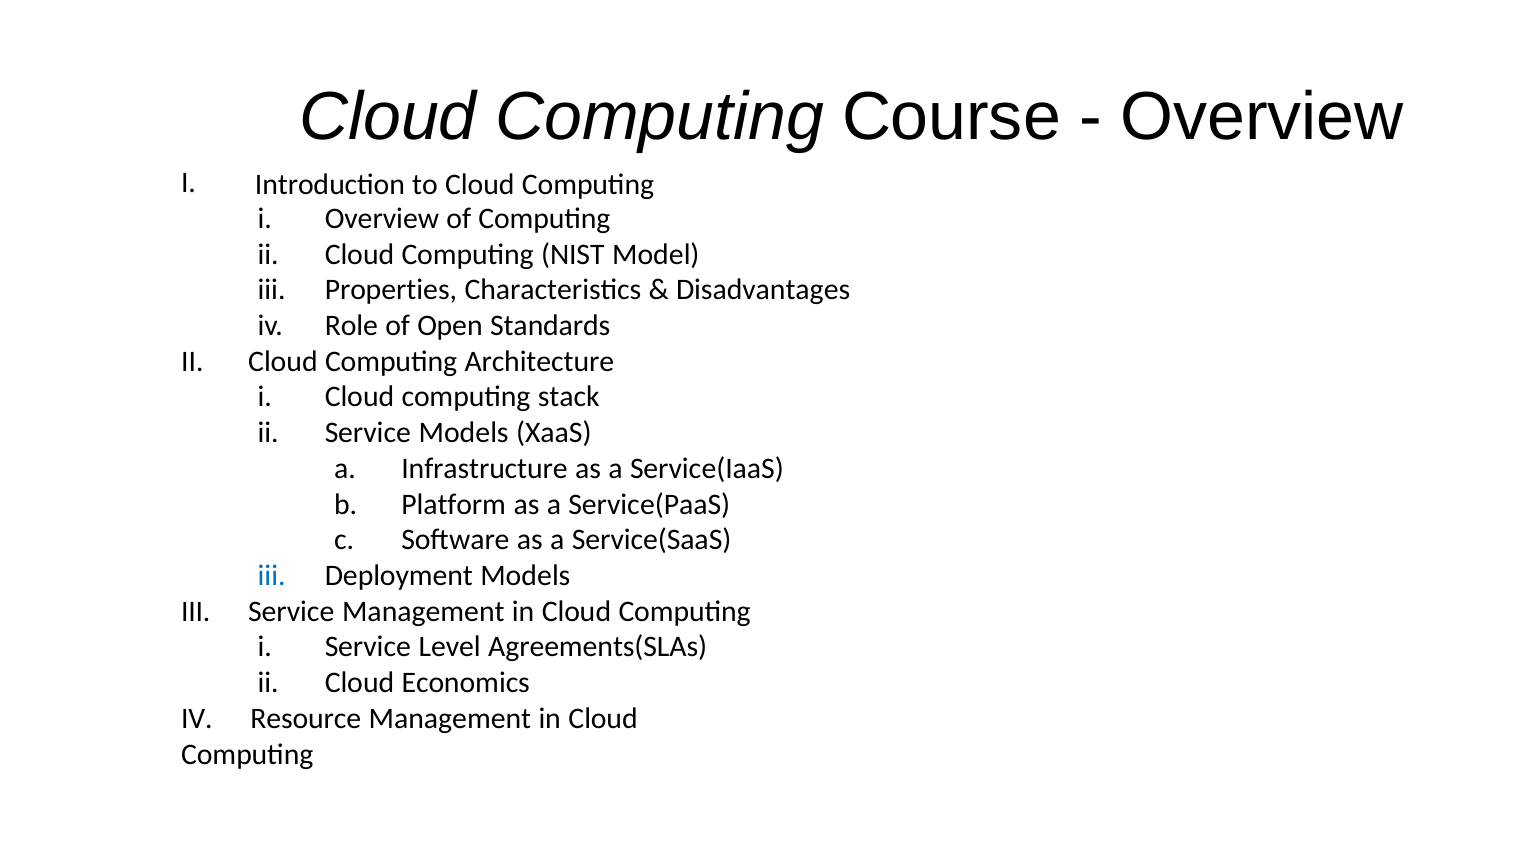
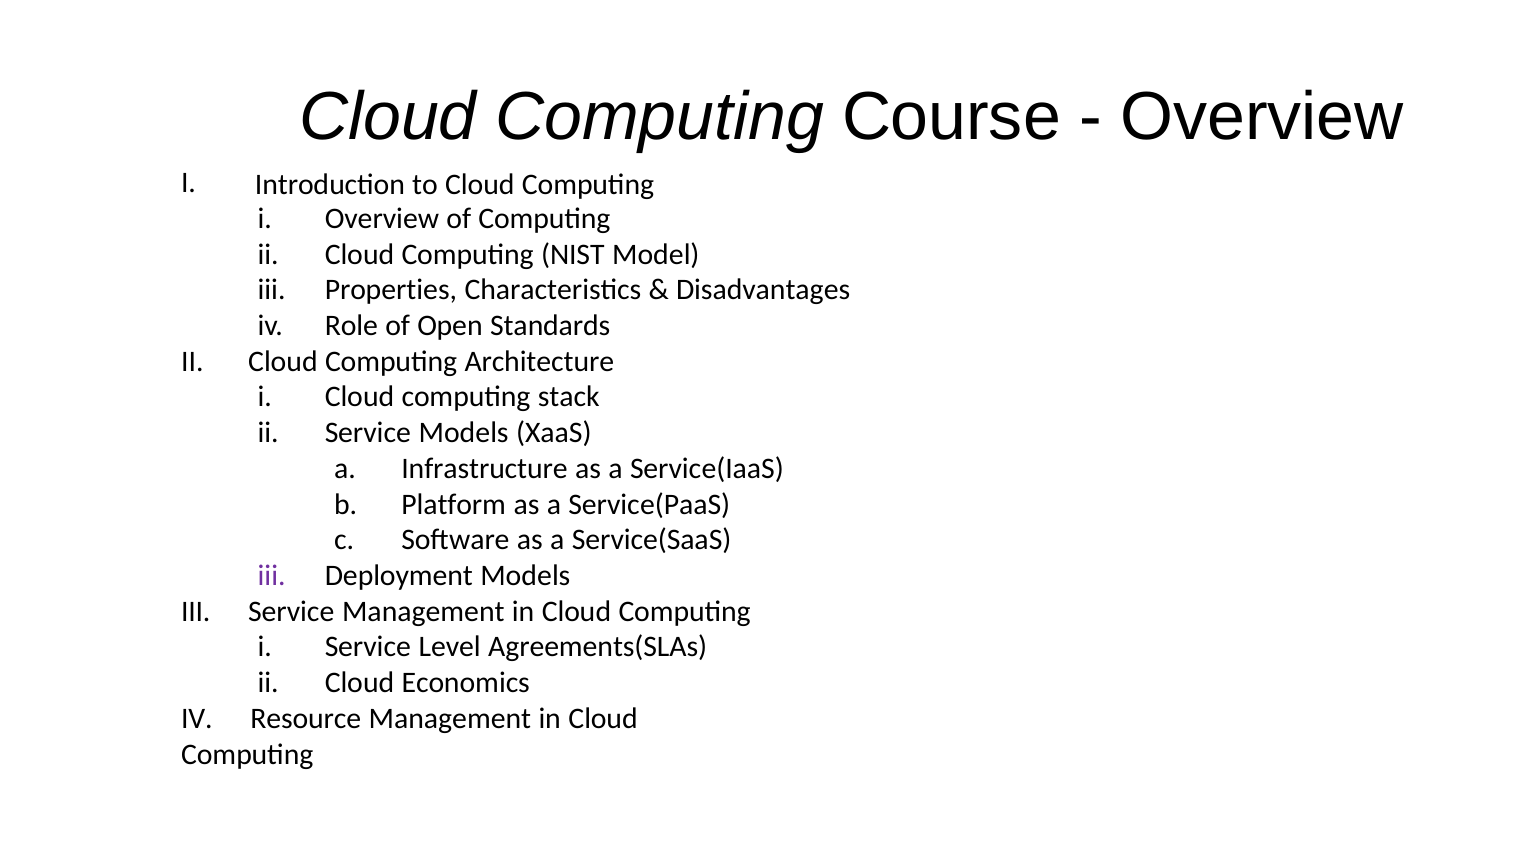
iii at (272, 576) colour: blue -> purple
